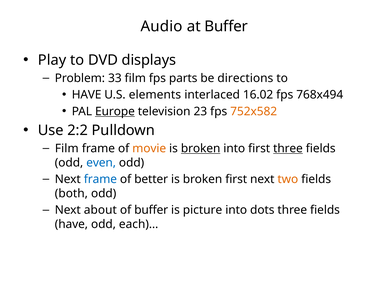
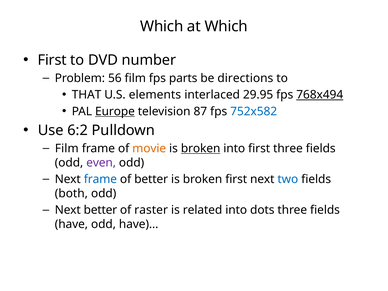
Audio at (162, 26): Audio -> Which
at Buffer: Buffer -> Which
Play at (52, 60): Play -> First
displays: displays -> number
33: 33 -> 56
HAVE at (87, 95): HAVE -> THAT
16.02: 16.02 -> 29.95
768x494 underline: none -> present
23: 23 -> 87
752x582 colour: orange -> blue
2:2: 2:2 -> 6:2
three at (288, 148) underline: present -> none
even colour: blue -> purple
two colour: orange -> blue
Next about: about -> better
of buffer: buffer -> raster
picture: picture -> related
each)…: each)… -> have)…
